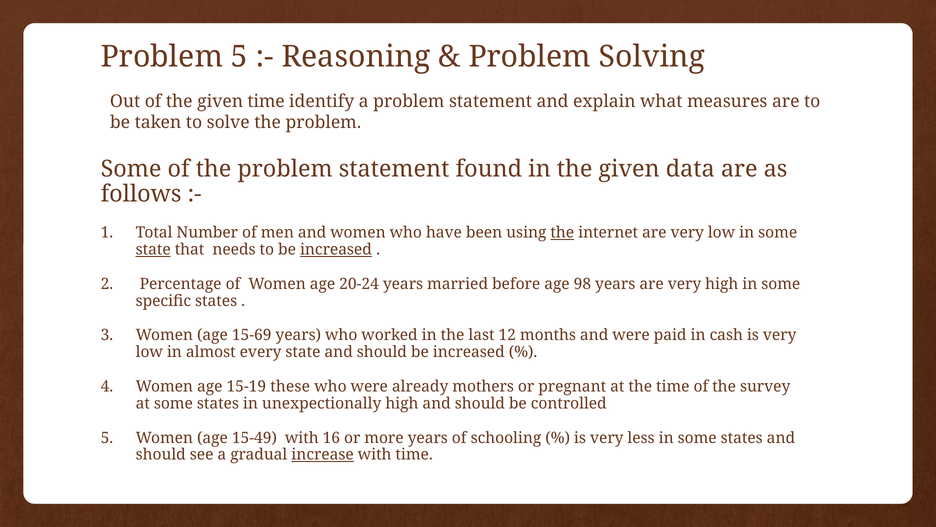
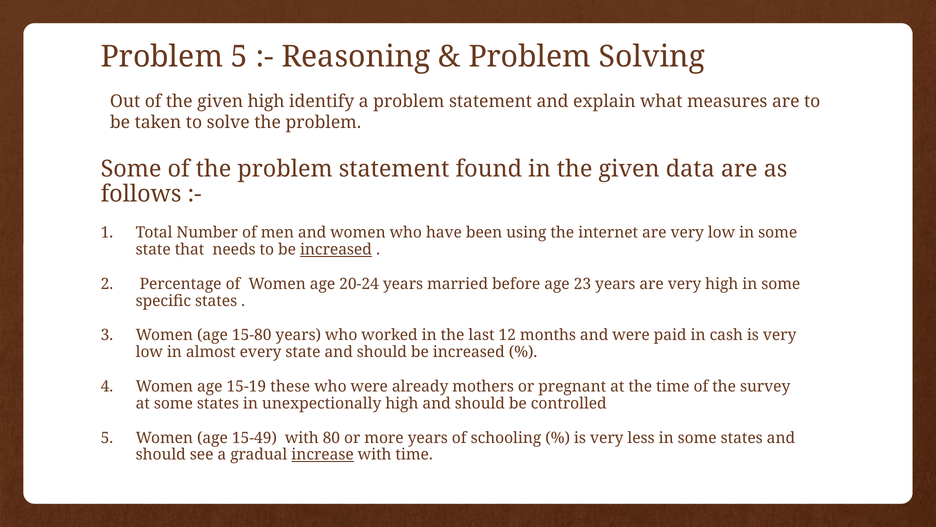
given time: time -> high
the at (562, 233) underline: present -> none
state at (153, 249) underline: present -> none
98: 98 -> 23
15-69: 15-69 -> 15-80
16: 16 -> 80
